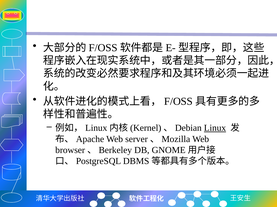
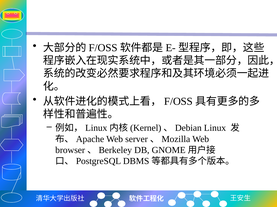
Linux underline: present -> none
